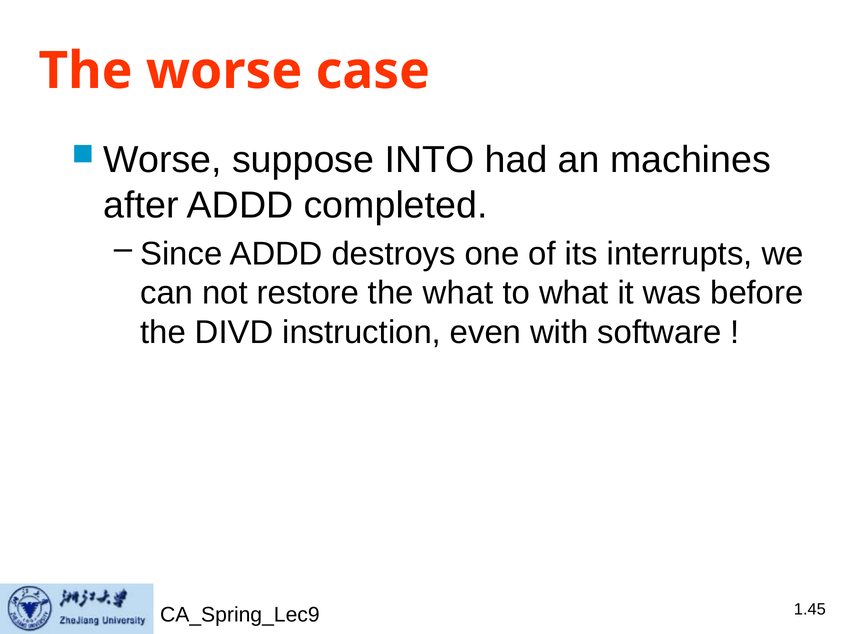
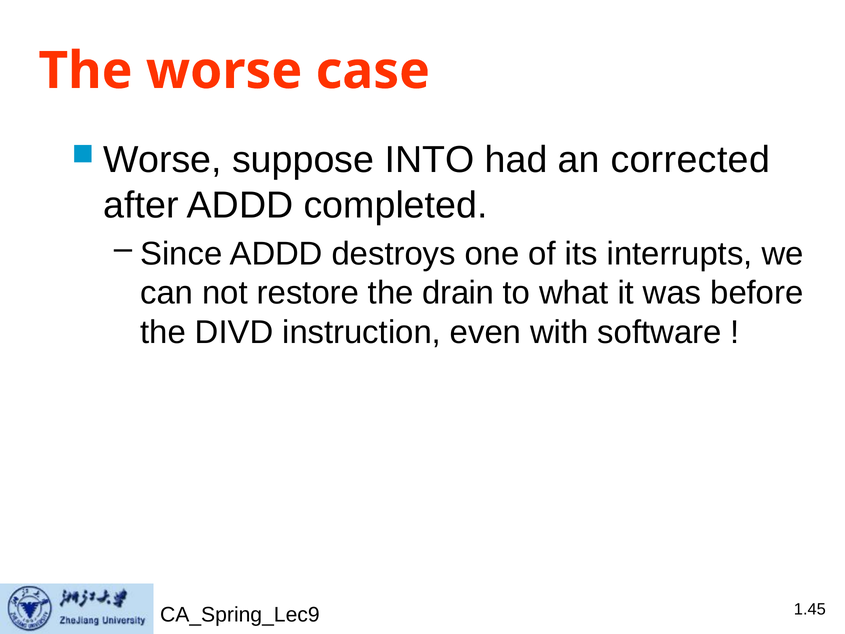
machines: machines -> corrected
the what: what -> drain
